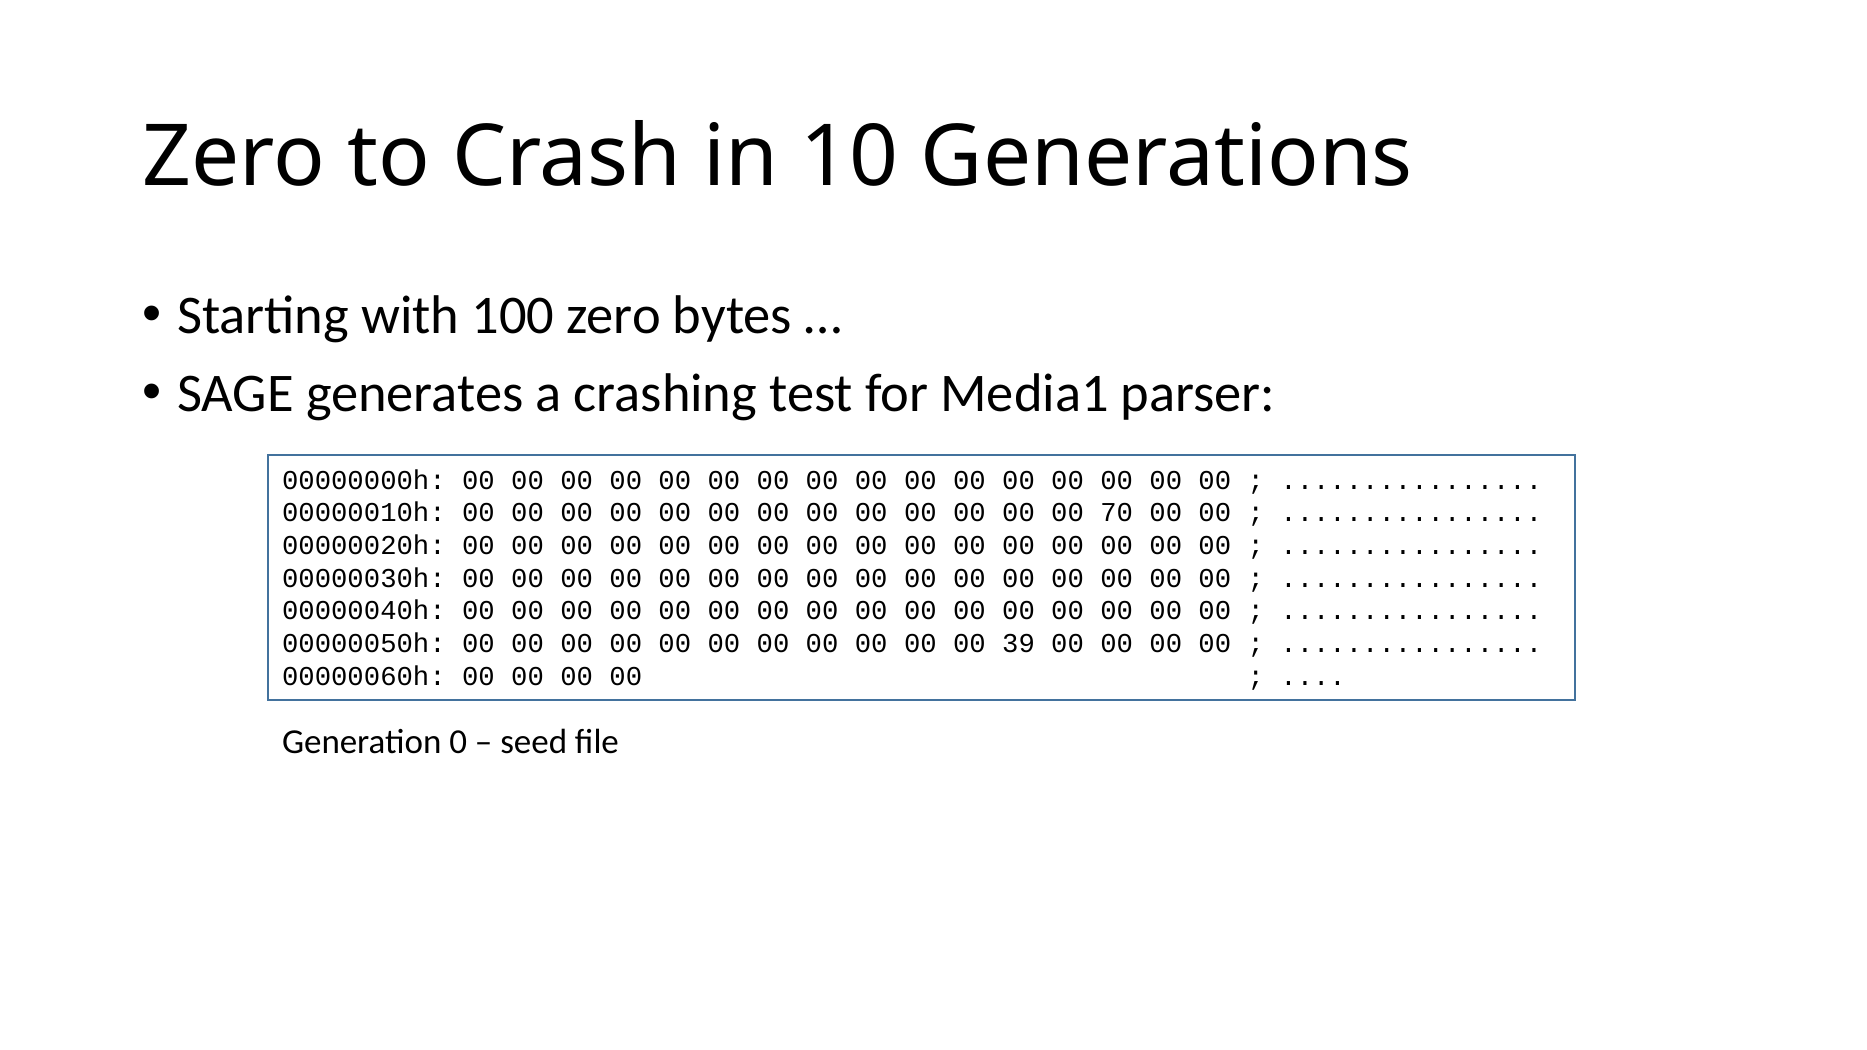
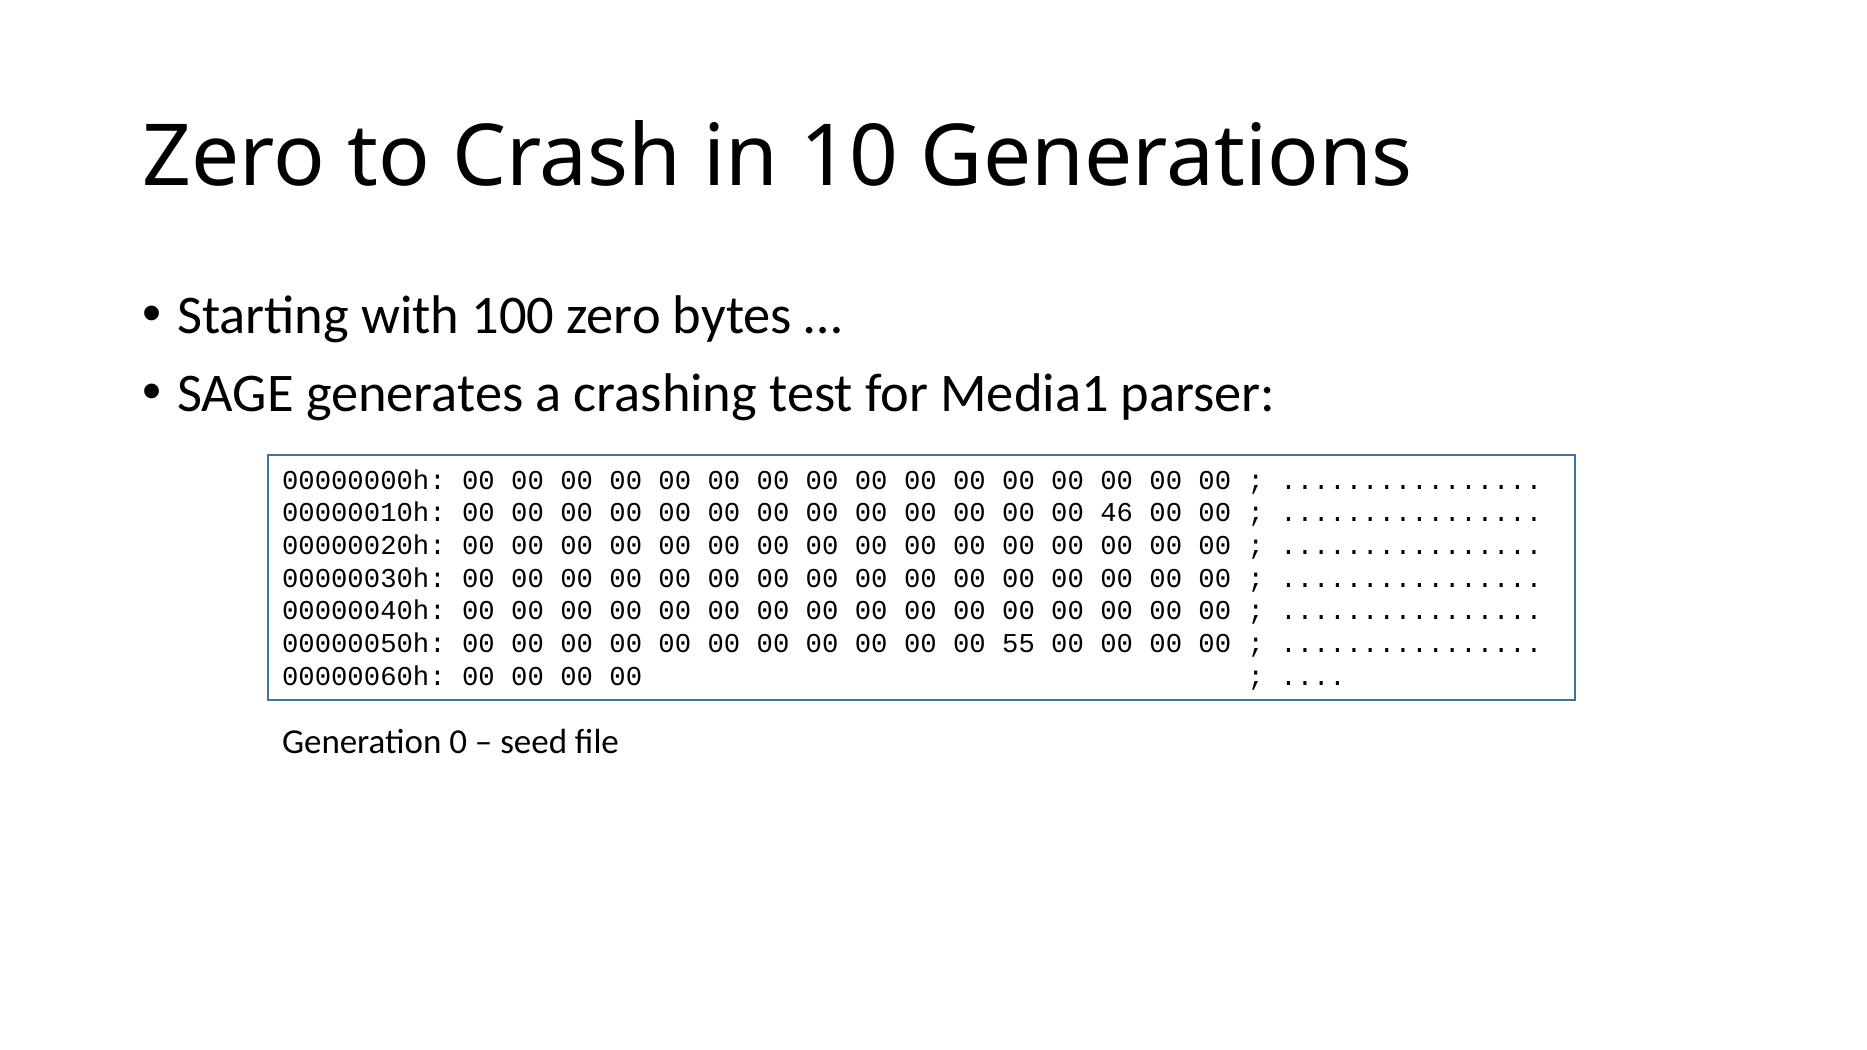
70: 70 -> 46
39: 39 -> 55
